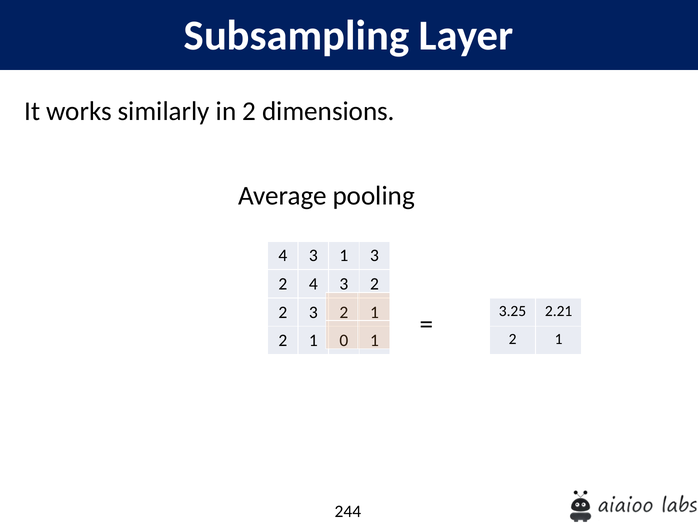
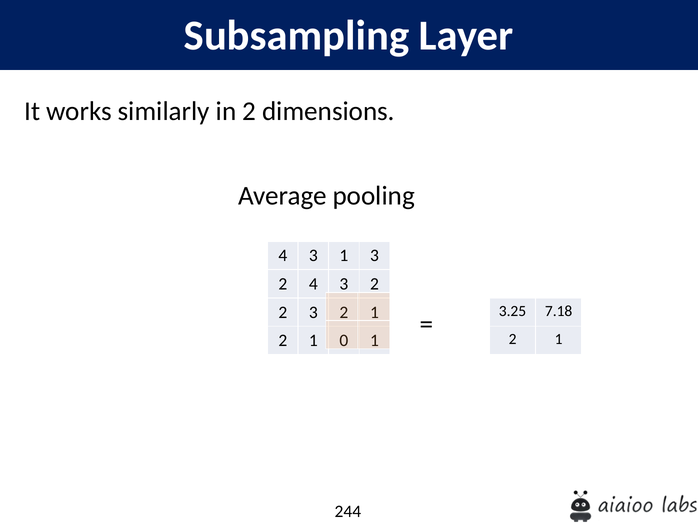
2.21: 2.21 -> 7.18
